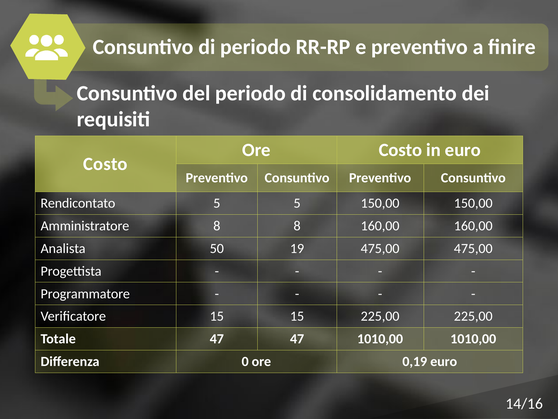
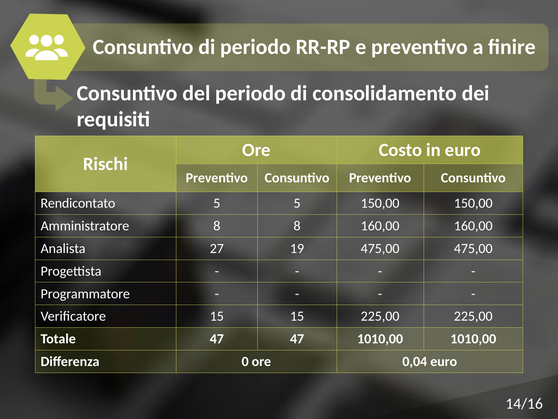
Costo at (105, 164): Costo -> Rischi
50: 50 -> 27
0,19: 0,19 -> 0,04
